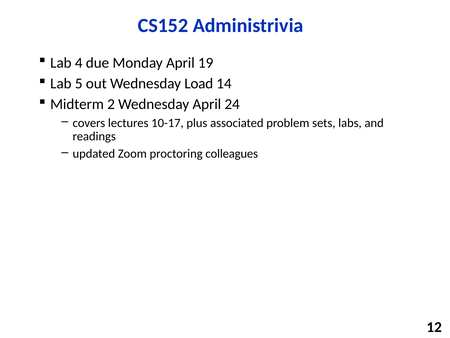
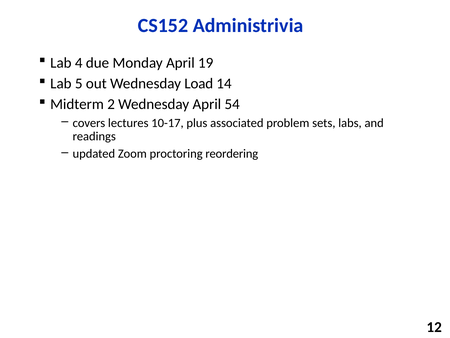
24: 24 -> 54
colleagues: colleagues -> reordering
